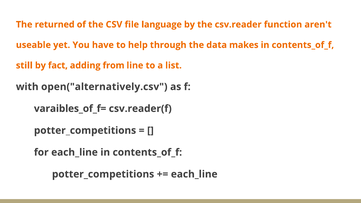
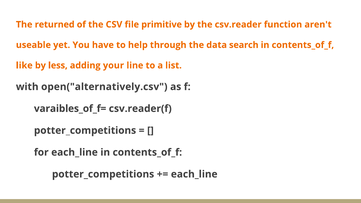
language: language -> primitive
makes: makes -> search
still: still -> like
fact: fact -> less
from: from -> your
